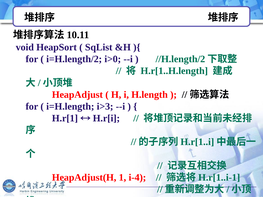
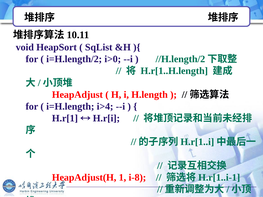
i>3: i>3 -> i>4
i-4: i-4 -> i-8
